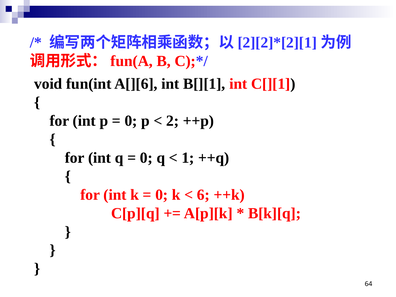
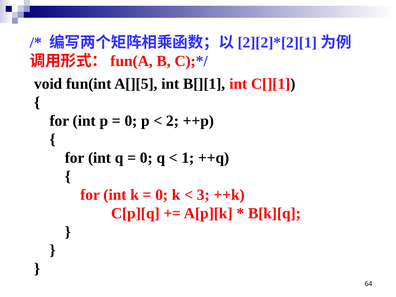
A[][6: A[][6 -> A[][5
6: 6 -> 3
